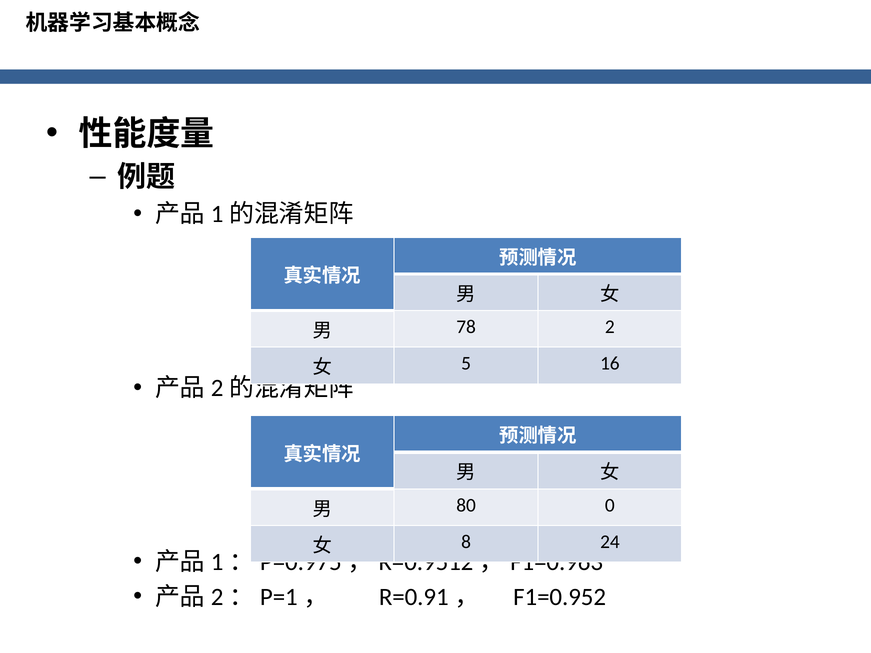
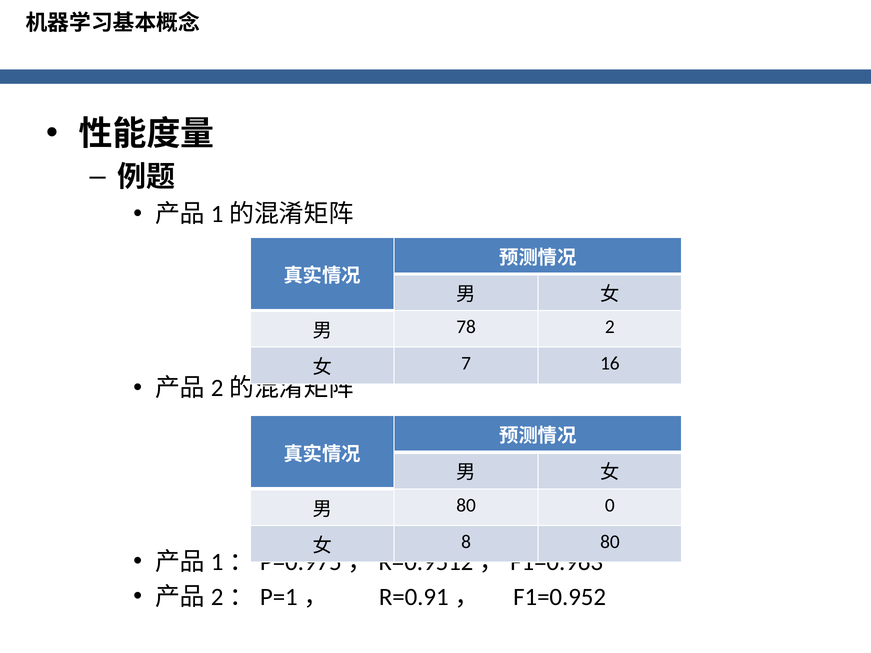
5: 5 -> 7
8 24: 24 -> 80
